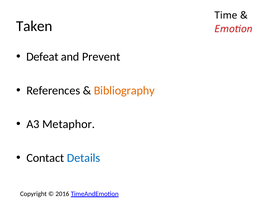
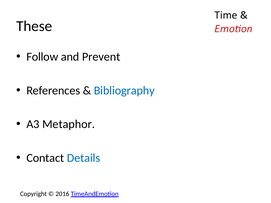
Taken: Taken -> These
Defeat: Defeat -> Follow
Bibliography colour: orange -> blue
